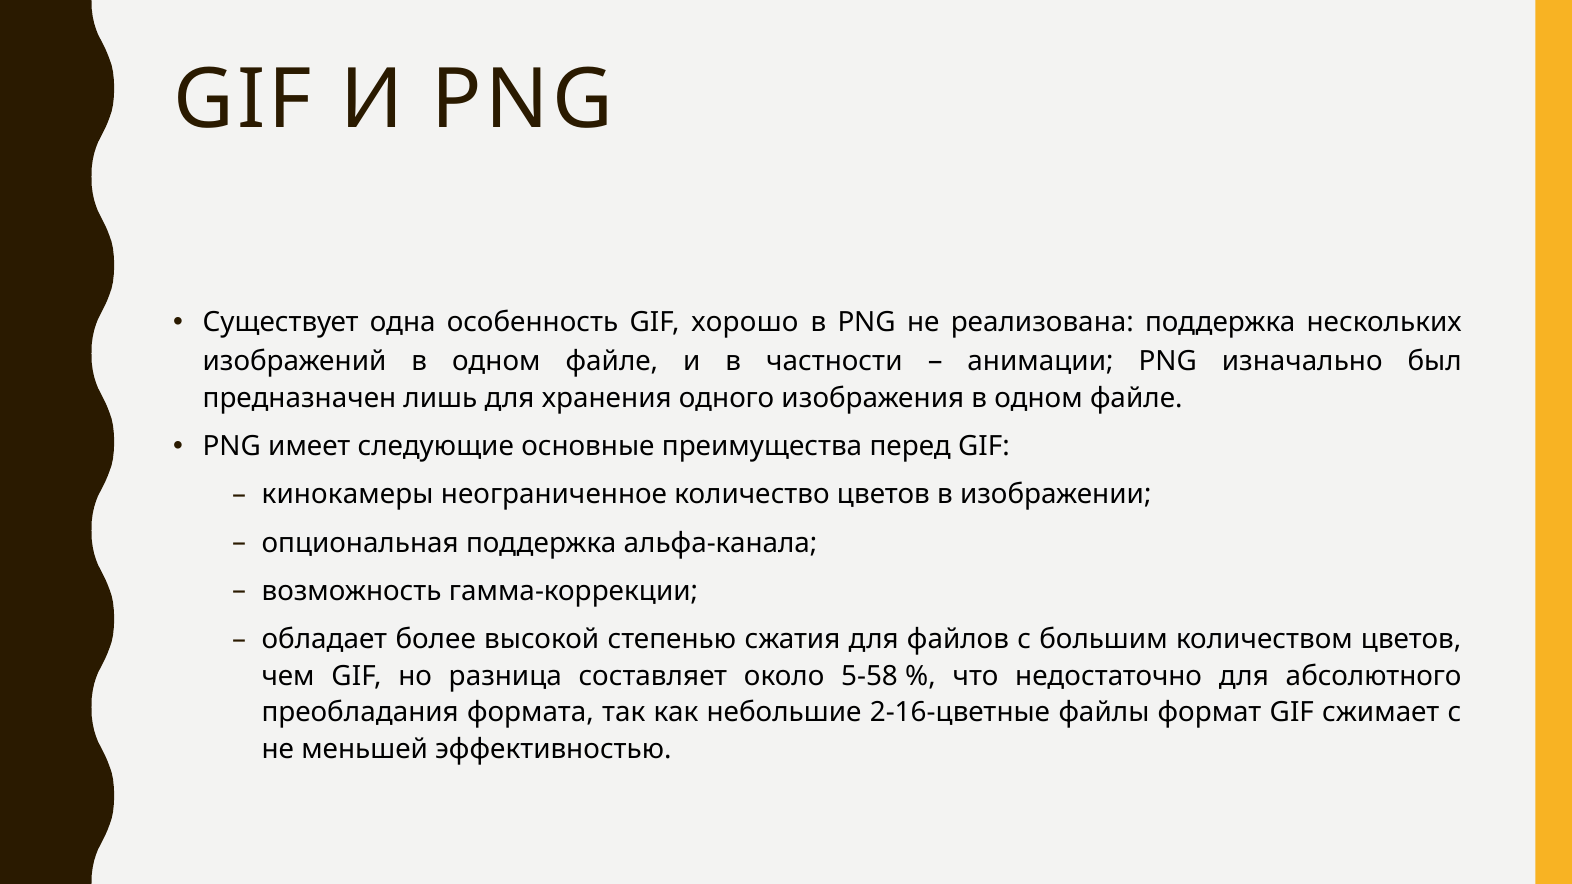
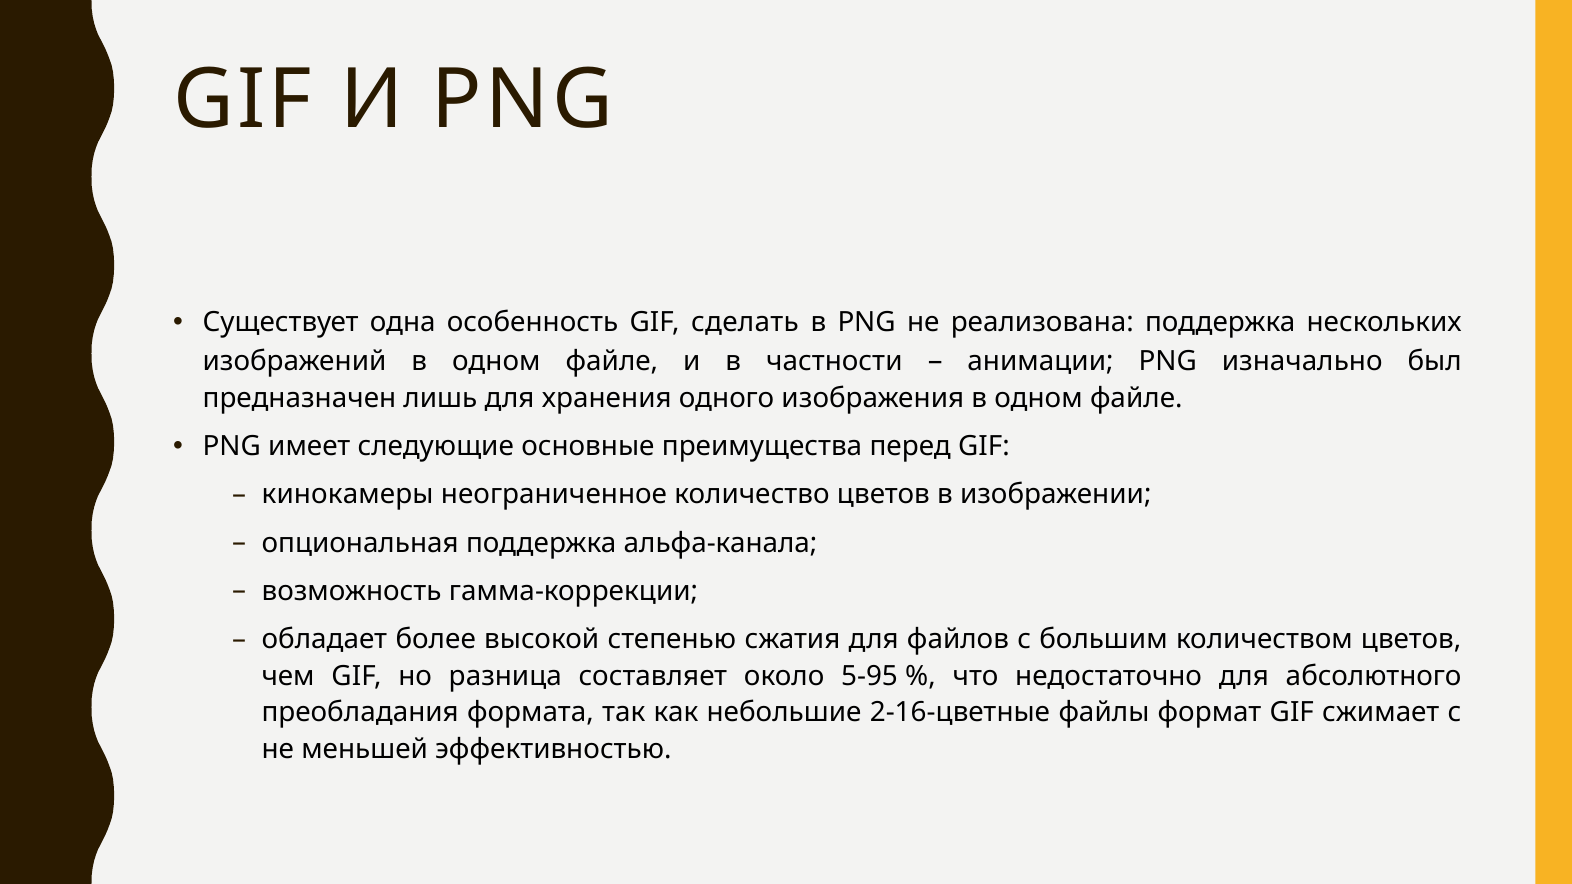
хорошо: хорошо -> сделать
5-58: 5-58 -> 5-95
